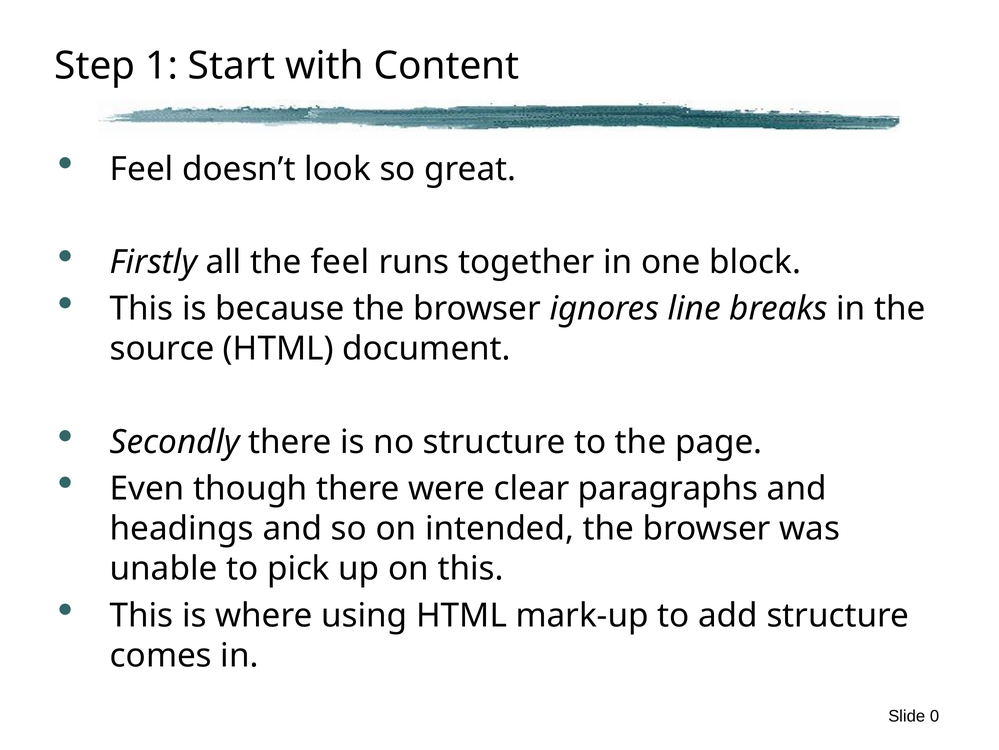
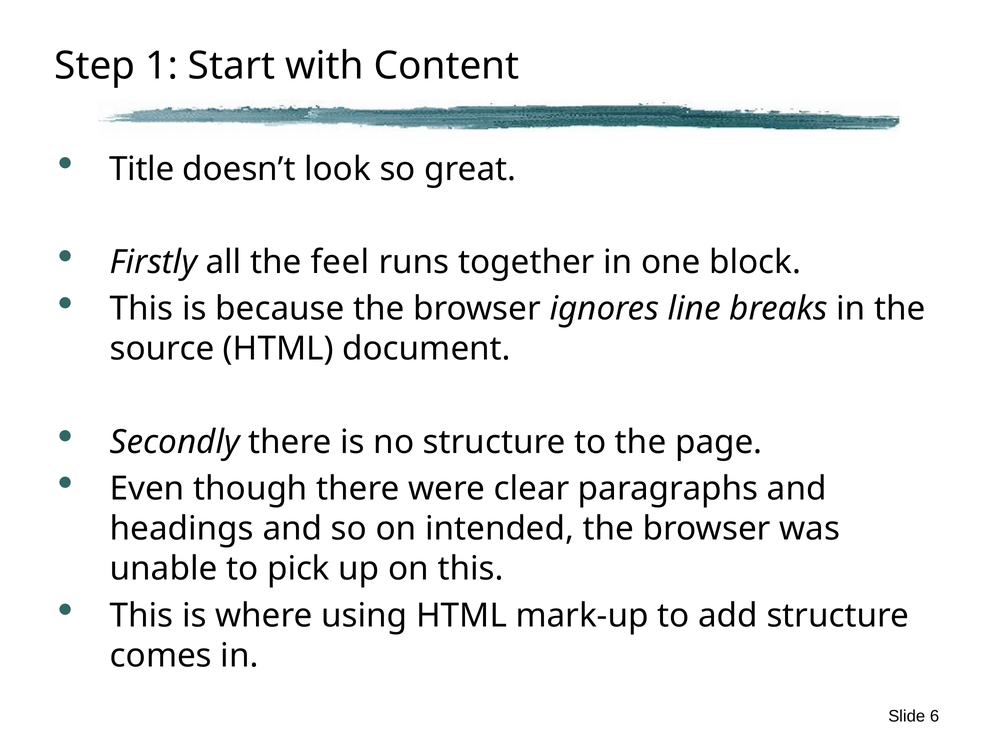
Feel at (142, 169): Feel -> Title
0: 0 -> 6
